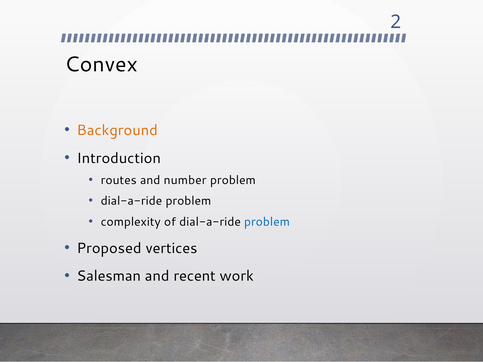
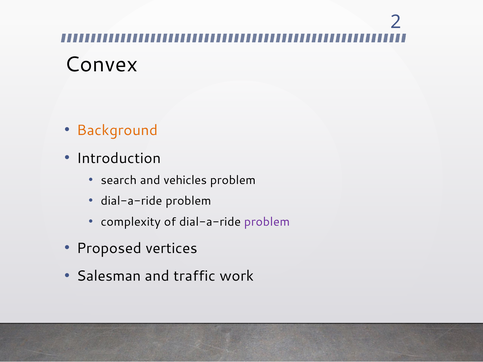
routes: routes -> search
number: number -> vehicles
problem at (267, 222) colour: blue -> purple
recent: recent -> traffic
